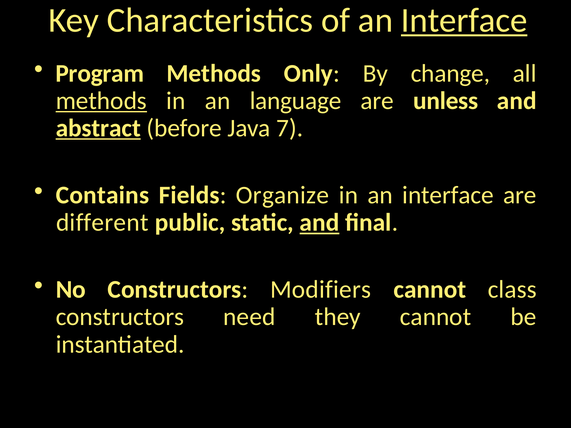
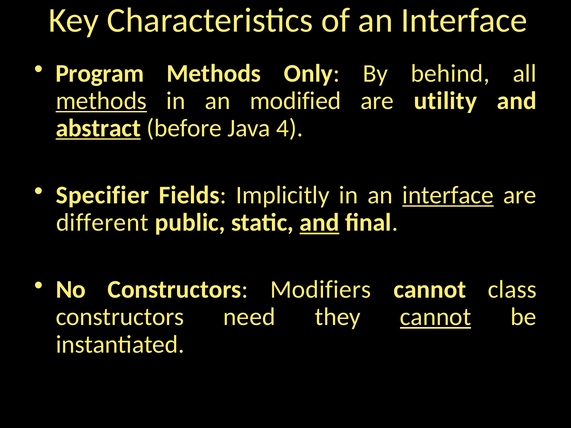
Interface at (464, 20) underline: present -> none
change: change -> behind
language: language -> modified
unless: unless -> utility
7: 7 -> 4
Contains: Contains -> Specifier
Organize: Organize -> Implicitly
interface at (448, 195) underline: none -> present
cannot at (436, 317) underline: none -> present
